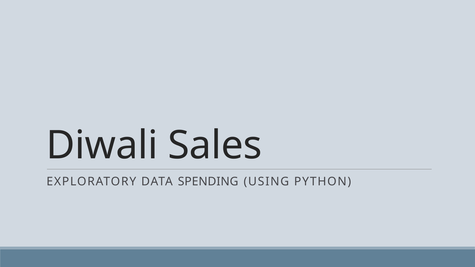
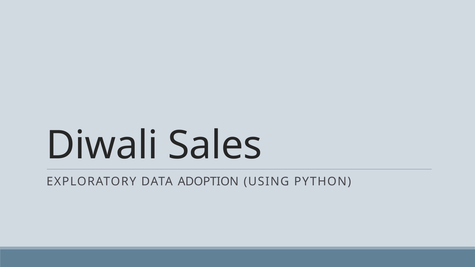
SPENDING: SPENDING -> ADOPTION
